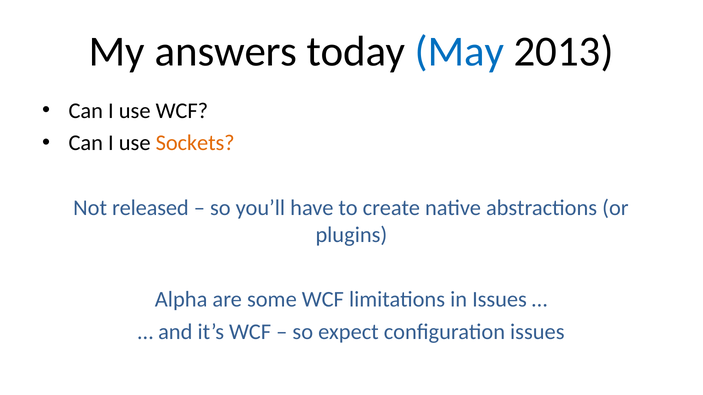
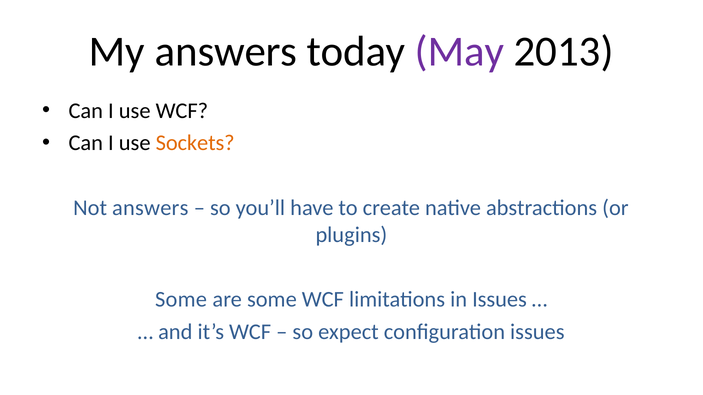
May colour: blue -> purple
Not released: released -> answers
Alpha at (181, 300): Alpha -> Some
